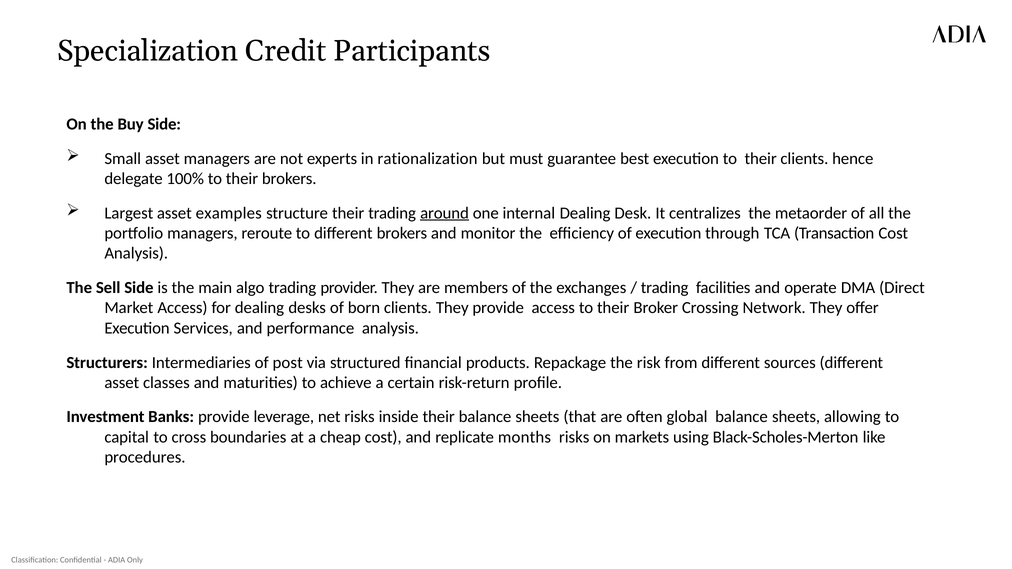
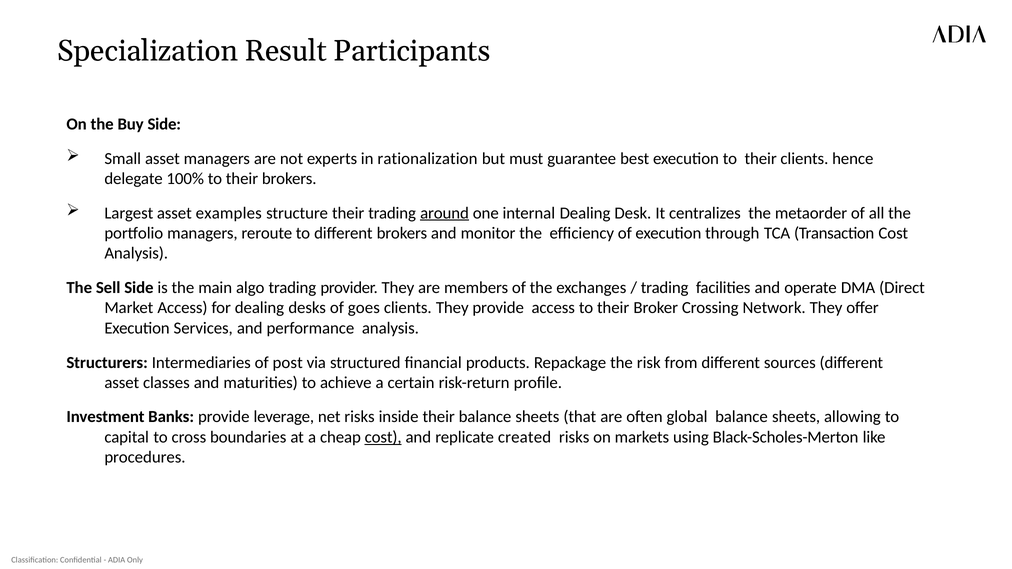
Credit: Credit -> Result
born: born -> goes
cost at (383, 437) underline: none -> present
months: months -> created
